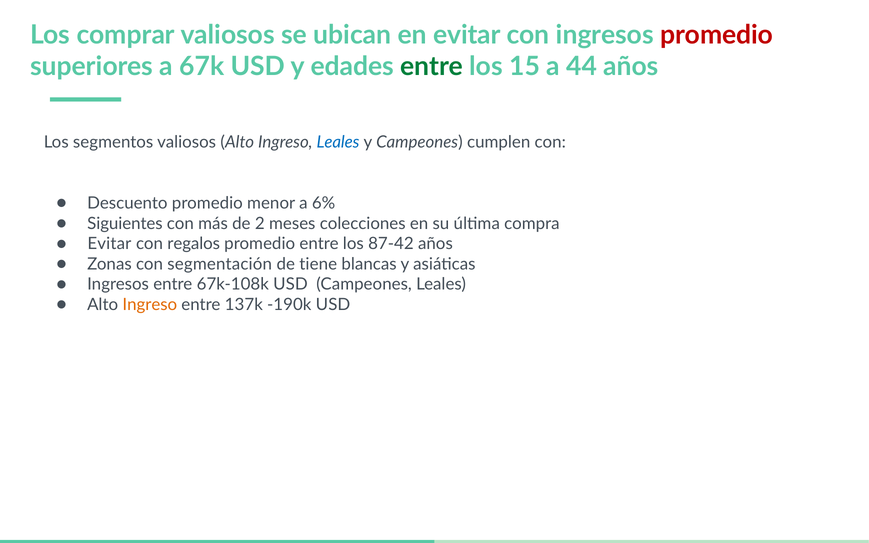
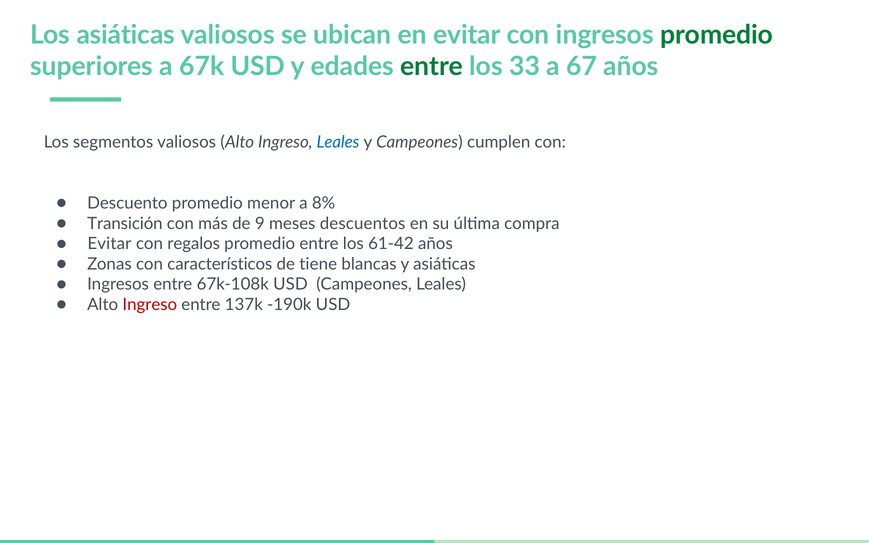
Los comprar: comprar -> asiáticas
promedio at (717, 35) colour: red -> green
15: 15 -> 33
44: 44 -> 67
6%: 6% -> 8%
Siguientes: Siguientes -> Transición
2: 2 -> 9
colecciones: colecciones -> descuentos
87-42: 87-42 -> 61-42
segmentación: segmentación -> característicos
Ingreso at (150, 305) colour: orange -> red
